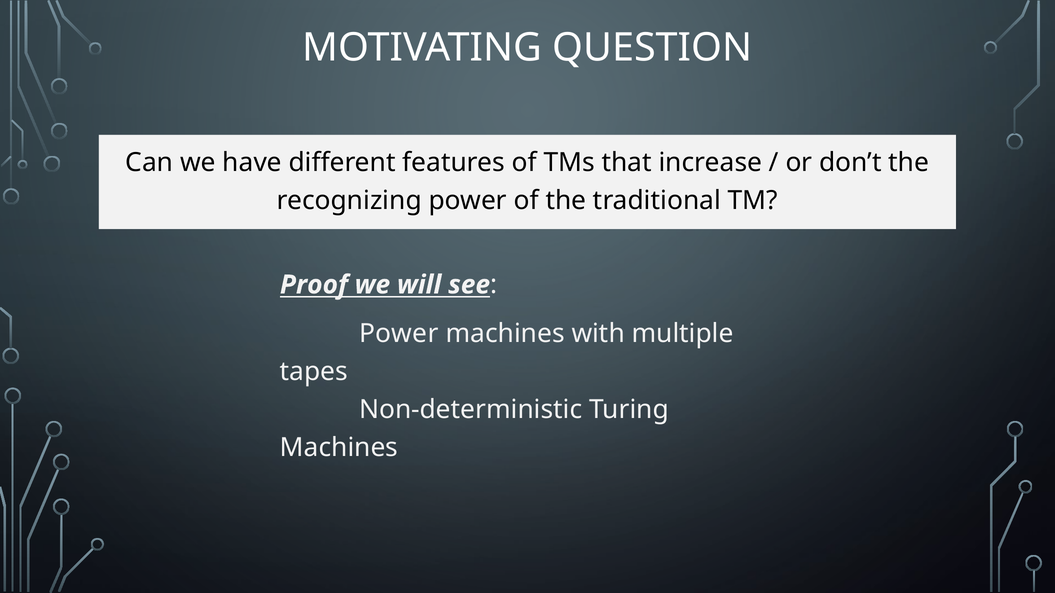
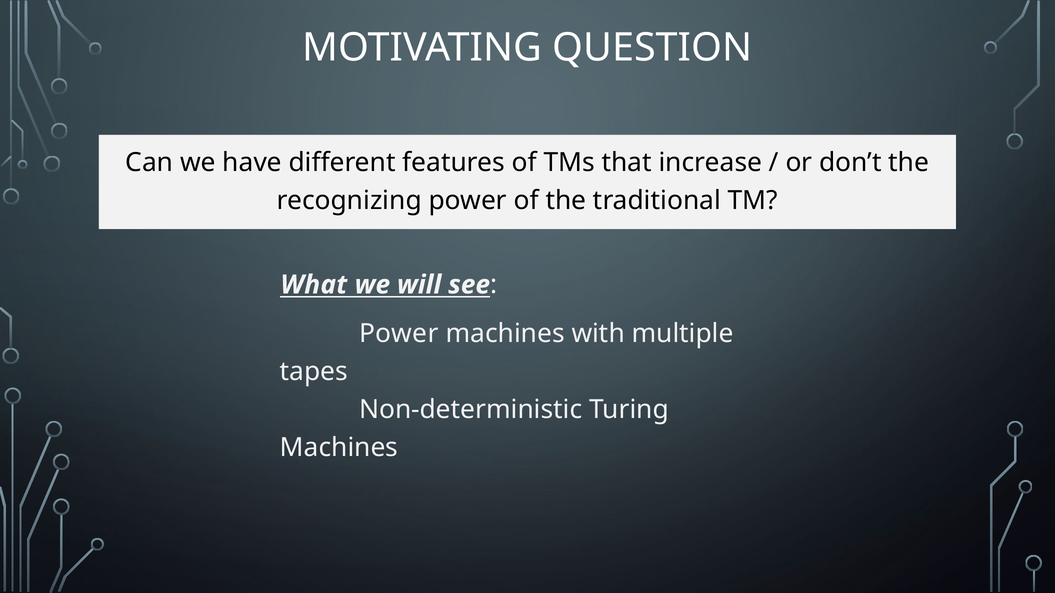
Proof: Proof -> What
